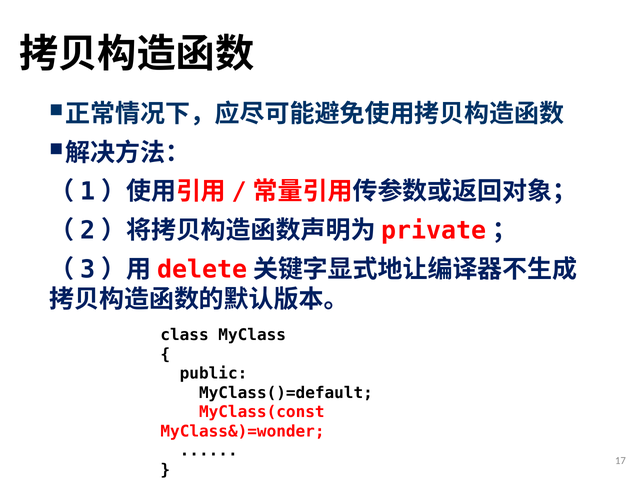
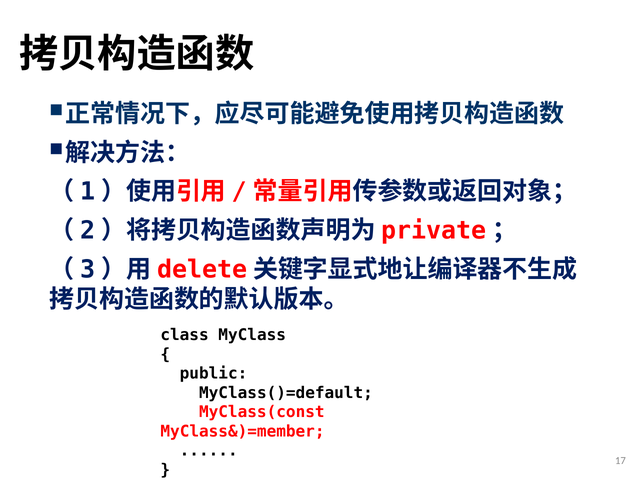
MyClass&)=wonder: MyClass&)=wonder -> MyClass&)=member
